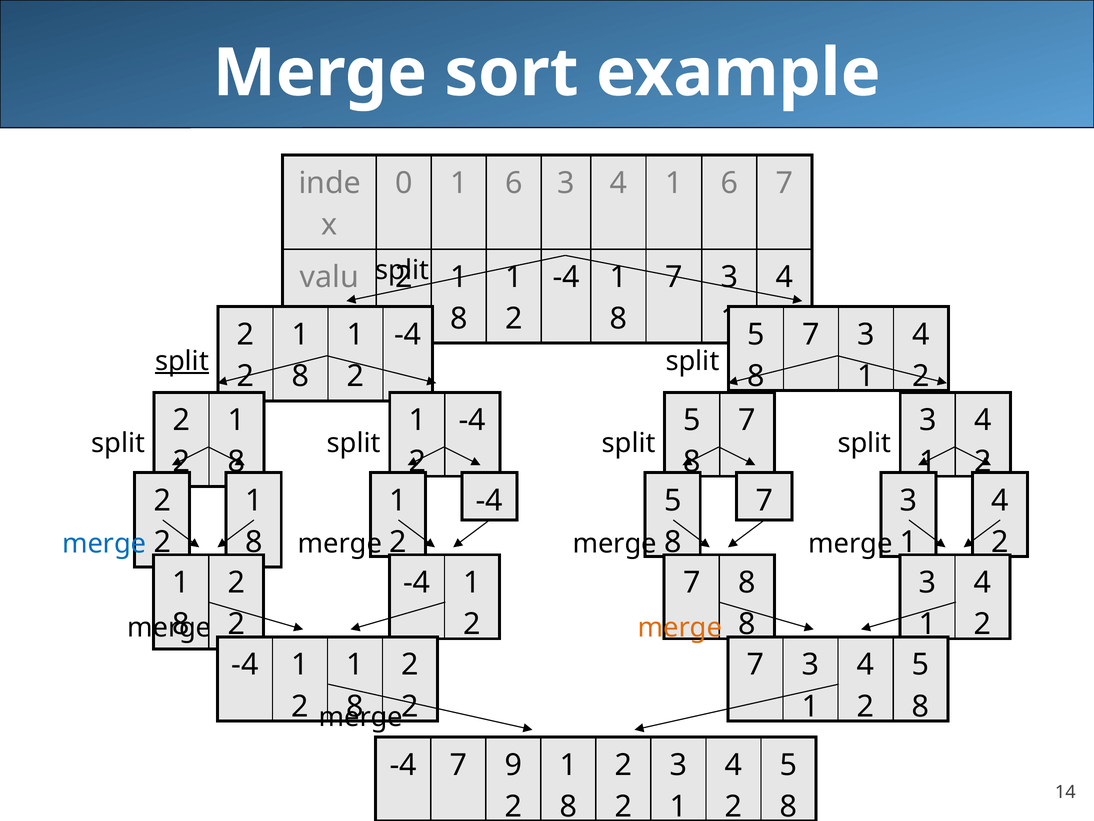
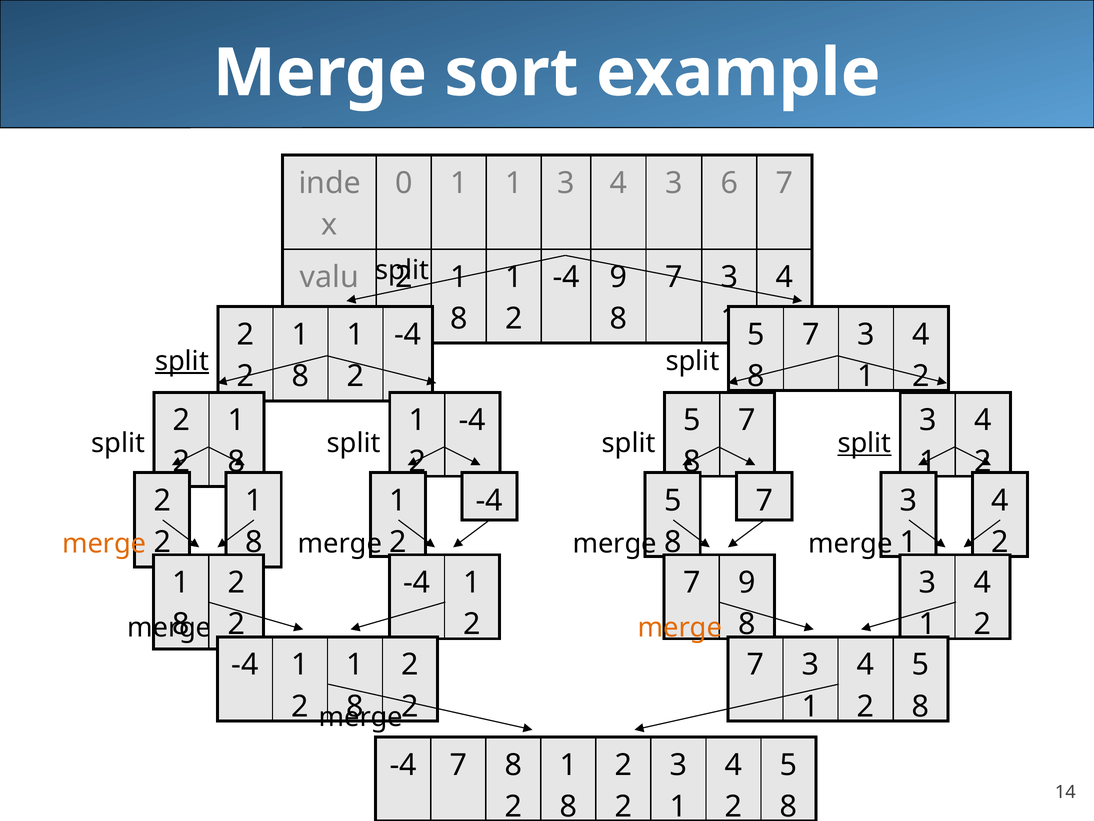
0 1 6: 6 -> 1
4 1: 1 -> 3
1 at (618, 277): 1 -> 9
split at (864, 443) underline: none -> present
merge at (104, 543) colour: blue -> orange
7 8: 8 -> 9
7 9: 9 -> 8
